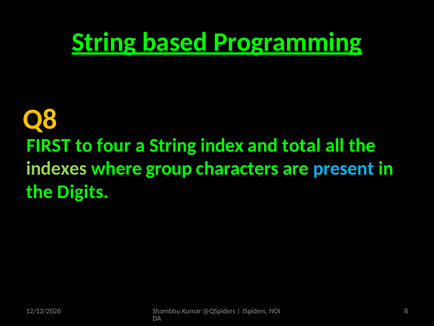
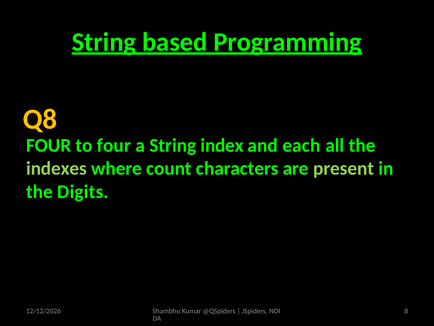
FIRST at (49, 145): FIRST -> FOUR
total: total -> each
group: group -> count
present colour: light blue -> light green
